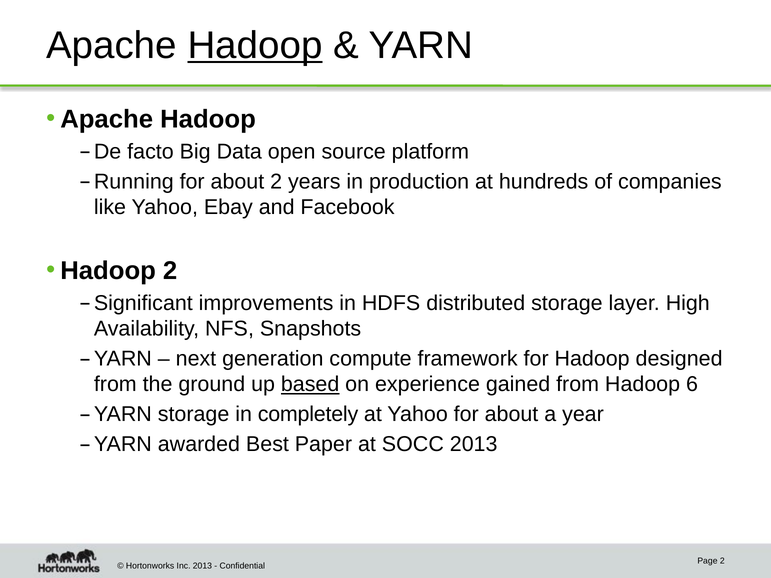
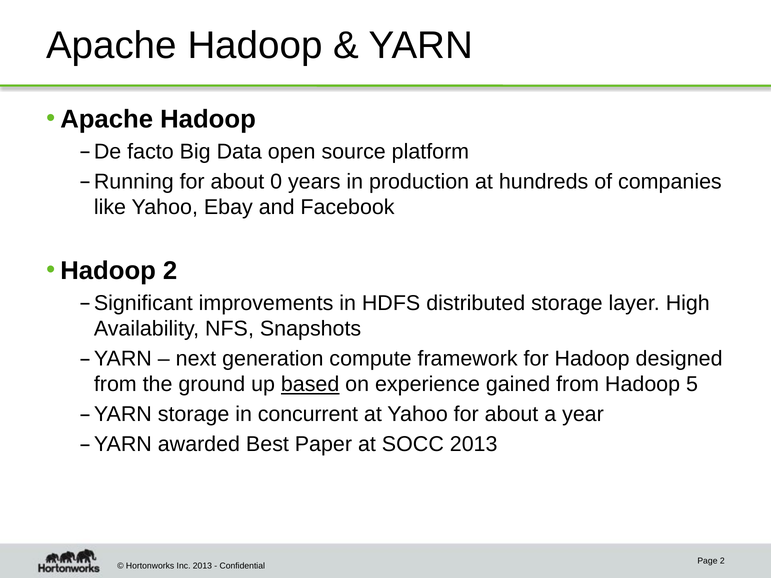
Hadoop at (255, 45) underline: present -> none
about 2: 2 -> 0
6: 6 -> 5
completely: completely -> concurrent
